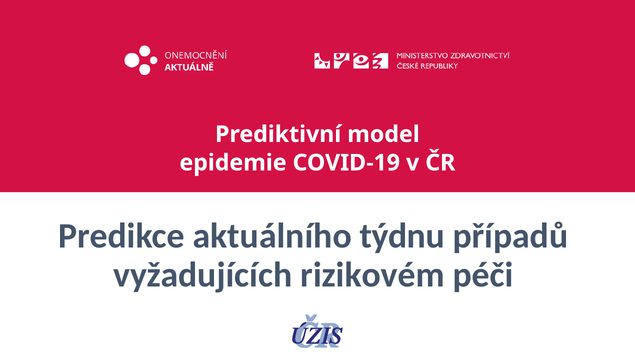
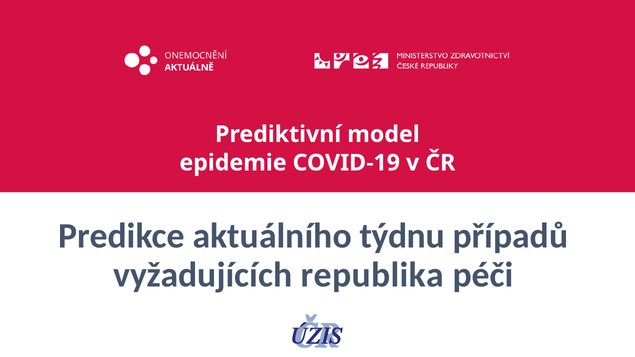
rizikovém: rizikovém -> republika
